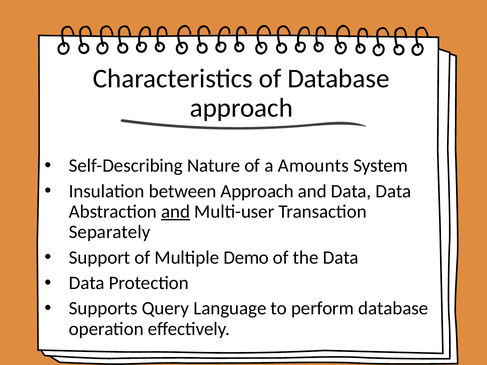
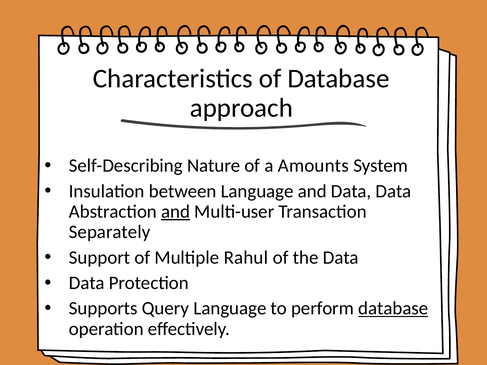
between Approach: Approach -> Language
Demo: Demo -> Rahul
database at (393, 309) underline: none -> present
